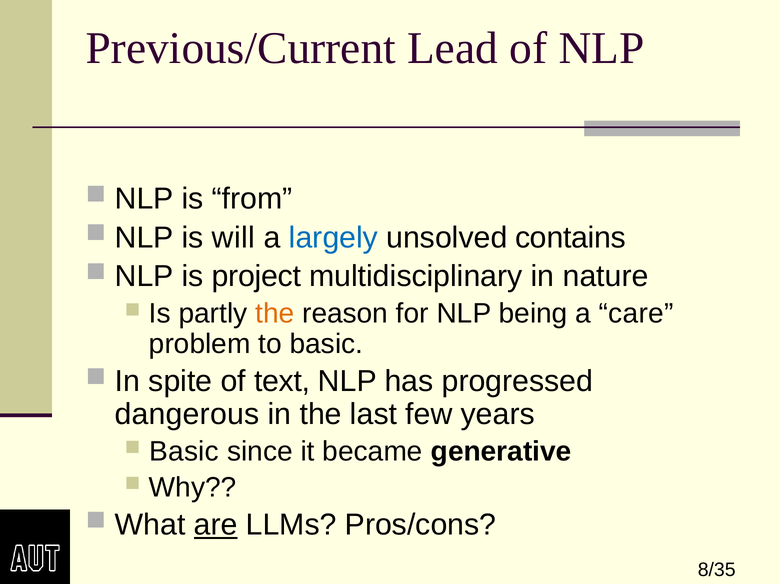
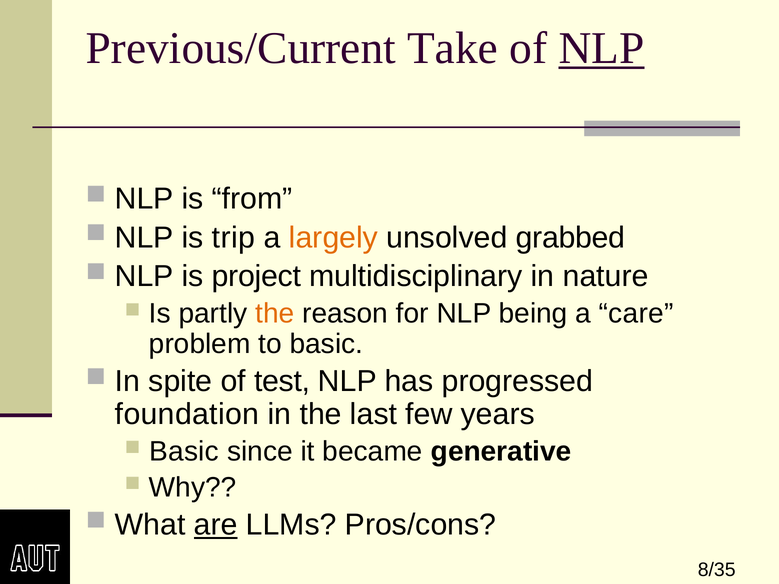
Lead: Lead -> Take
NLP at (601, 48) underline: none -> present
will: will -> trip
largely colour: blue -> orange
contains: contains -> grabbed
text: text -> test
dangerous: dangerous -> foundation
